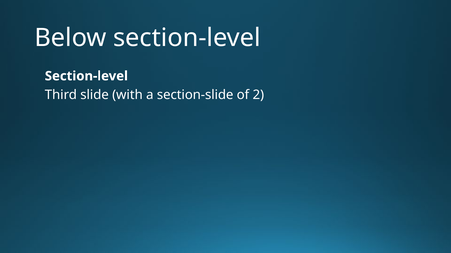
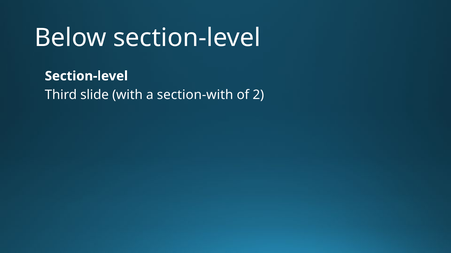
section-slide: section-slide -> section-with
